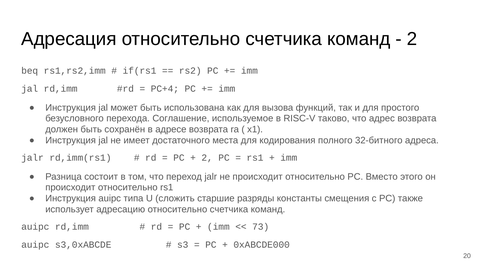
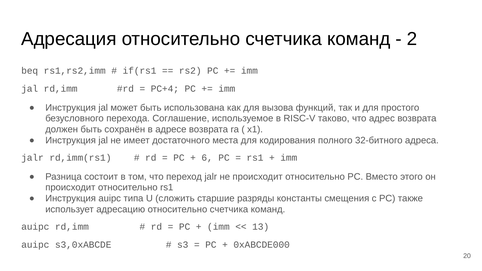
2 at (207, 158): 2 -> 6
73: 73 -> 13
